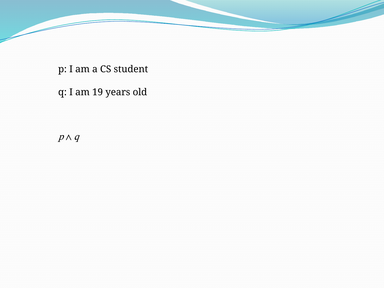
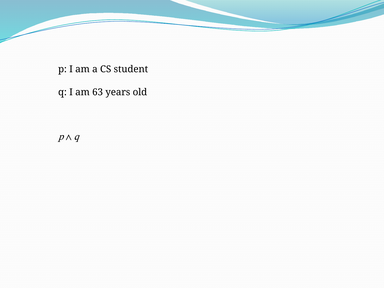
19: 19 -> 63
